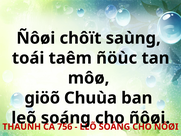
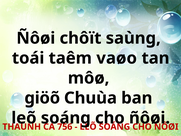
ñöùc: ñöùc -> vaøo
